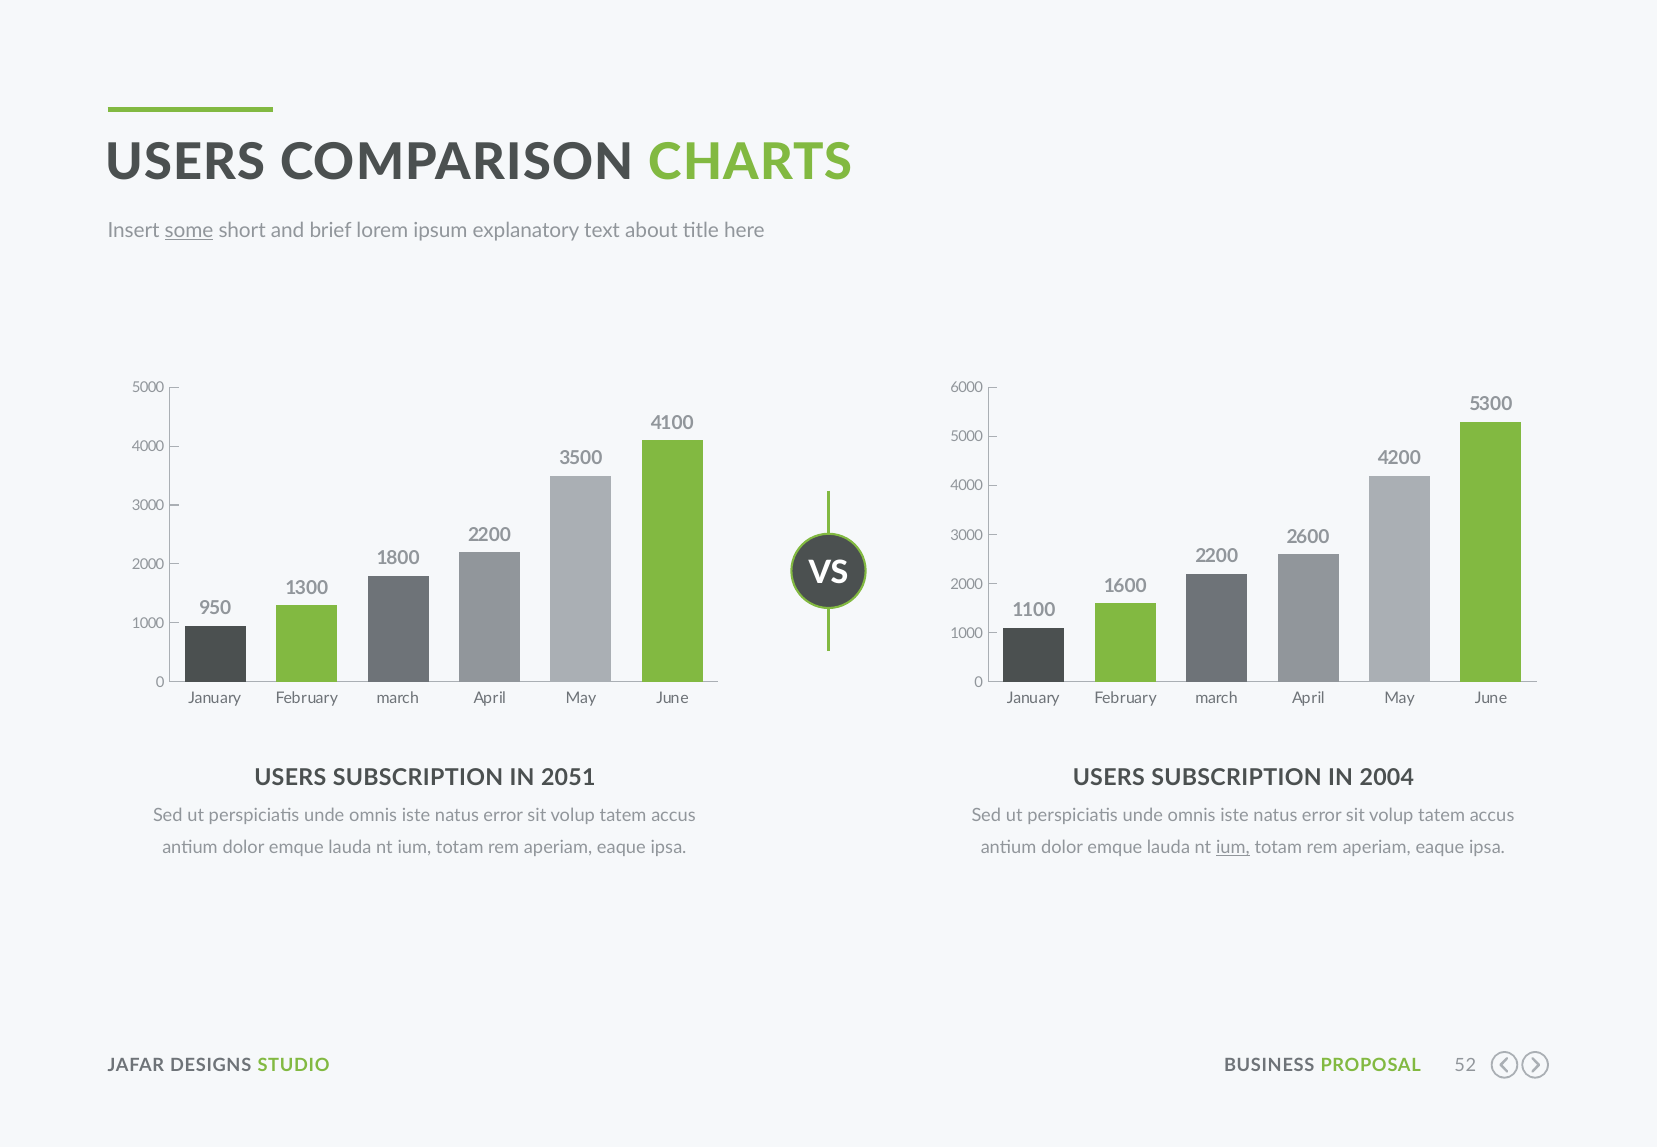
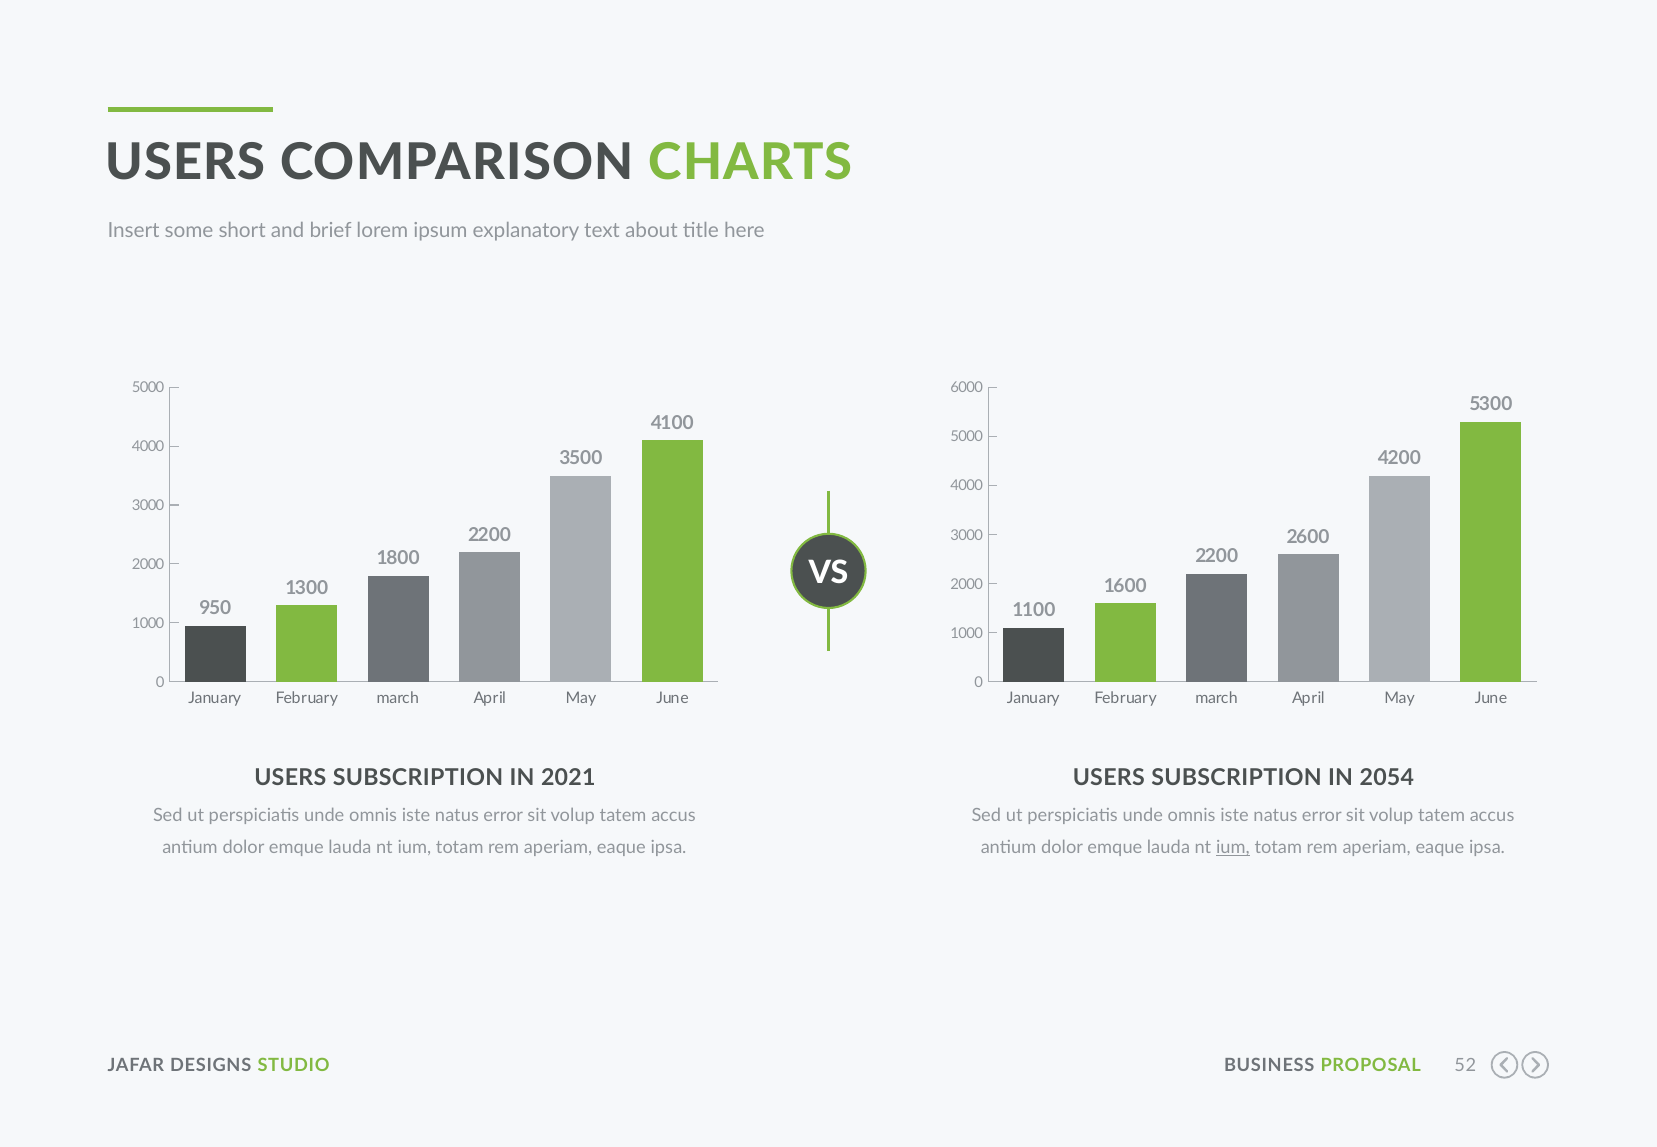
some underline: present -> none
2051: 2051 -> 2021
2004: 2004 -> 2054
